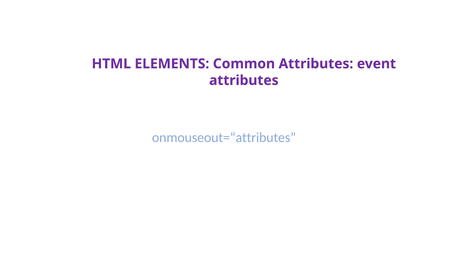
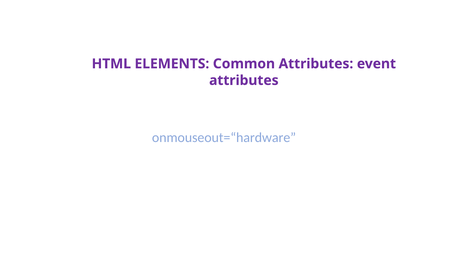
onmouseout=“attributes: onmouseout=“attributes -> onmouseout=“hardware
